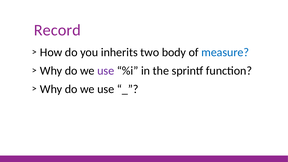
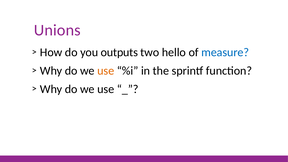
Record: Record -> Unions
inherits: inherits -> outputs
body: body -> hello
use at (106, 71) colour: purple -> orange
